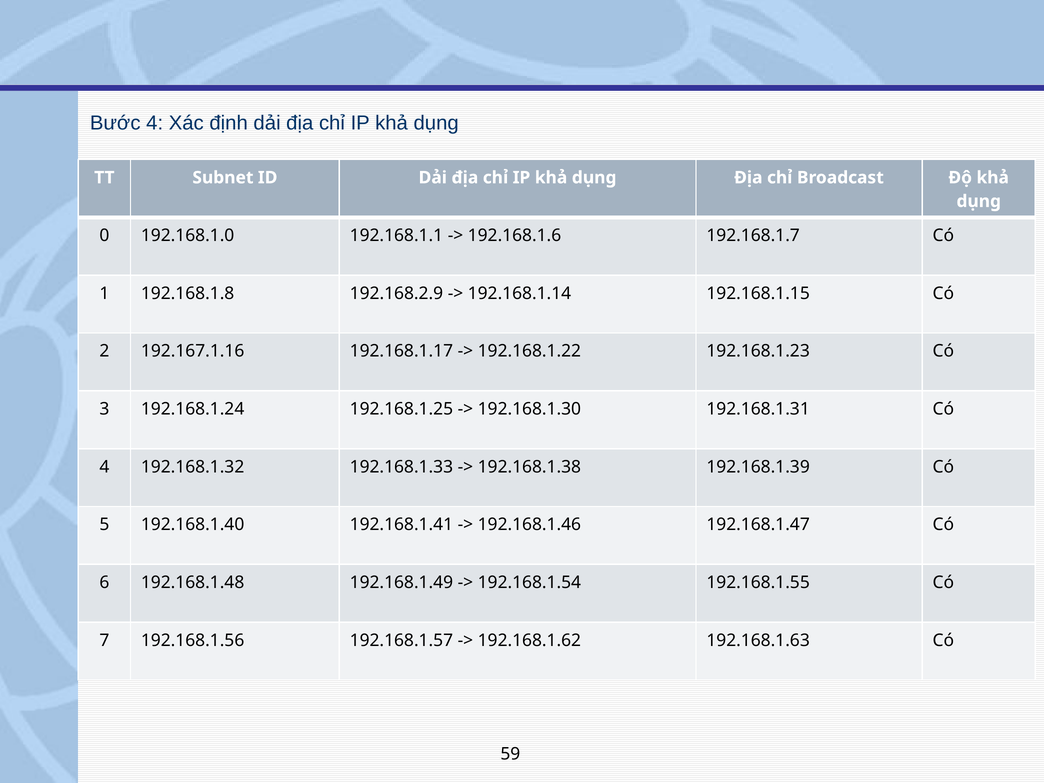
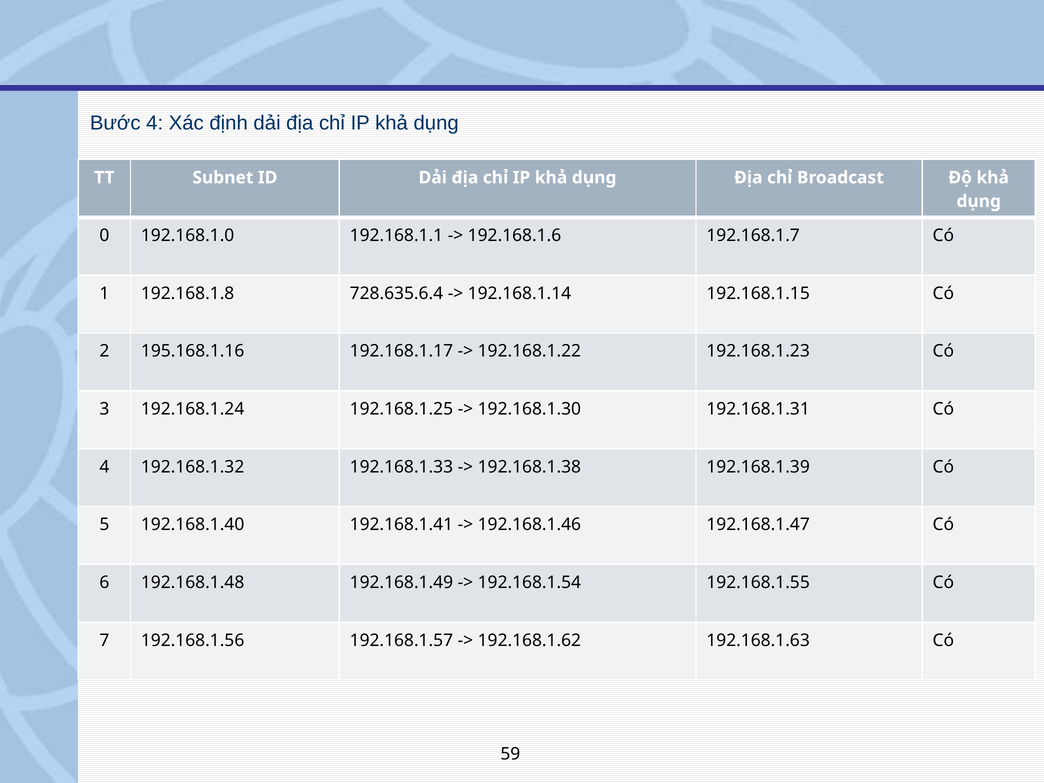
192.168.2.9: 192.168.2.9 -> 728.635.6.4
192.167.1.16: 192.167.1.16 -> 195.168.1.16
